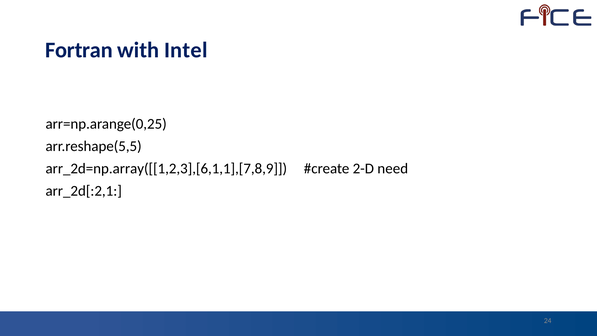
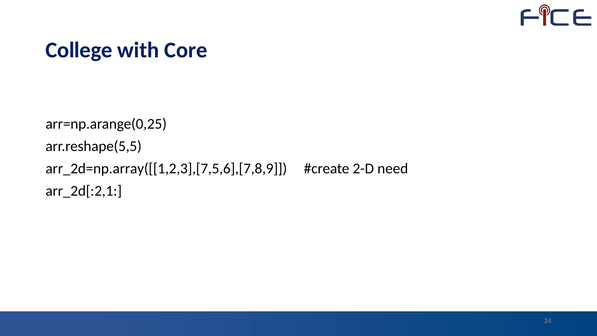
Fortran: Fortran -> College
Intel: Intel -> Core
arr_2d=np.array([[1,2,3],[6,1,1],[7,8,9: arr_2d=np.array([[1,2,3],[6,1,1],[7,8,9 -> arr_2d=np.array([[1,2,3],[7,5,6],[7,8,9
